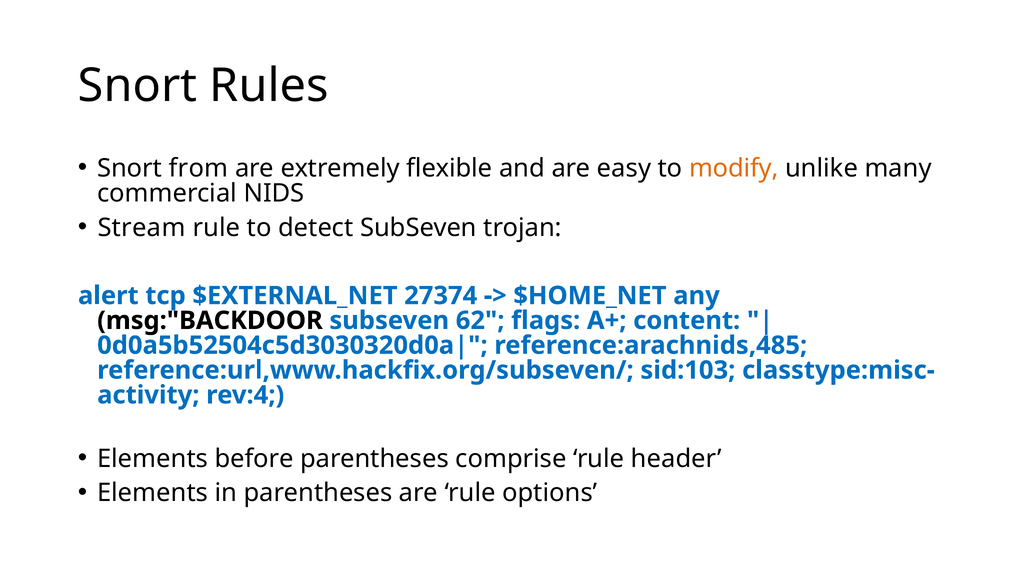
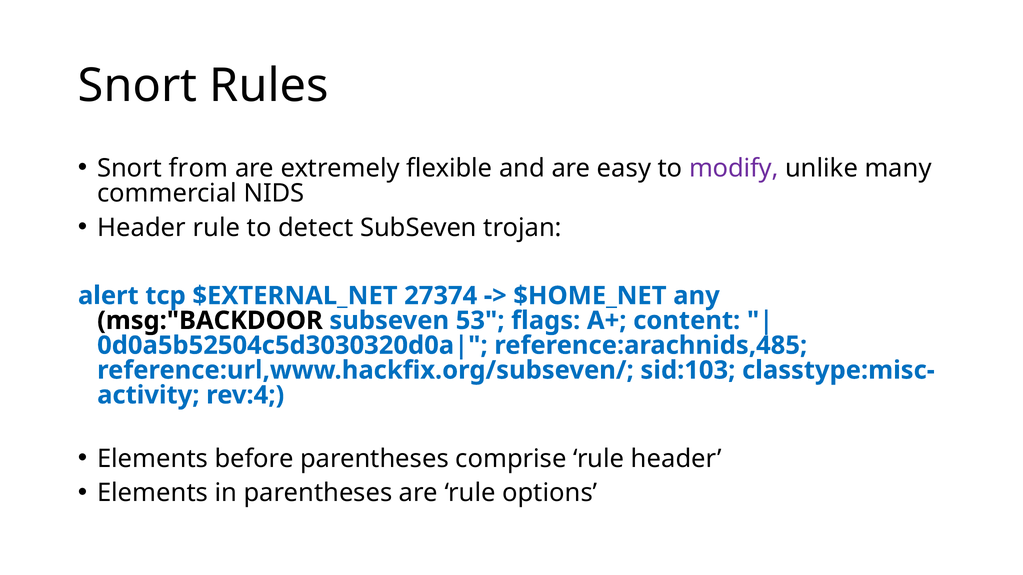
modify colour: orange -> purple
Stream at (142, 228): Stream -> Header
62: 62 -> 53
